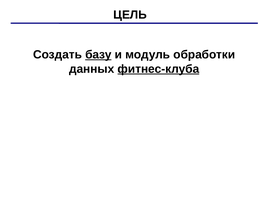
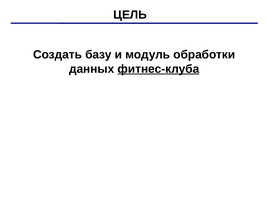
базу underline: present -> none
